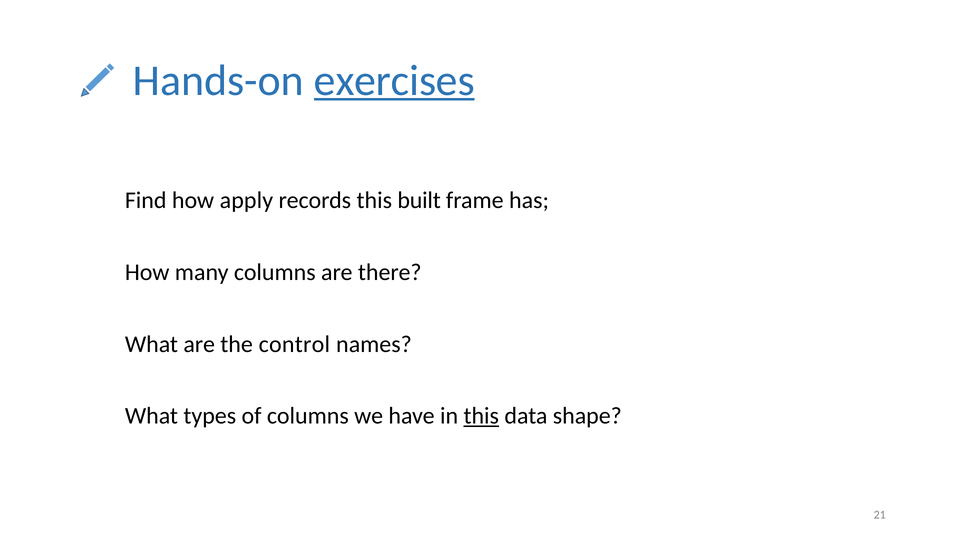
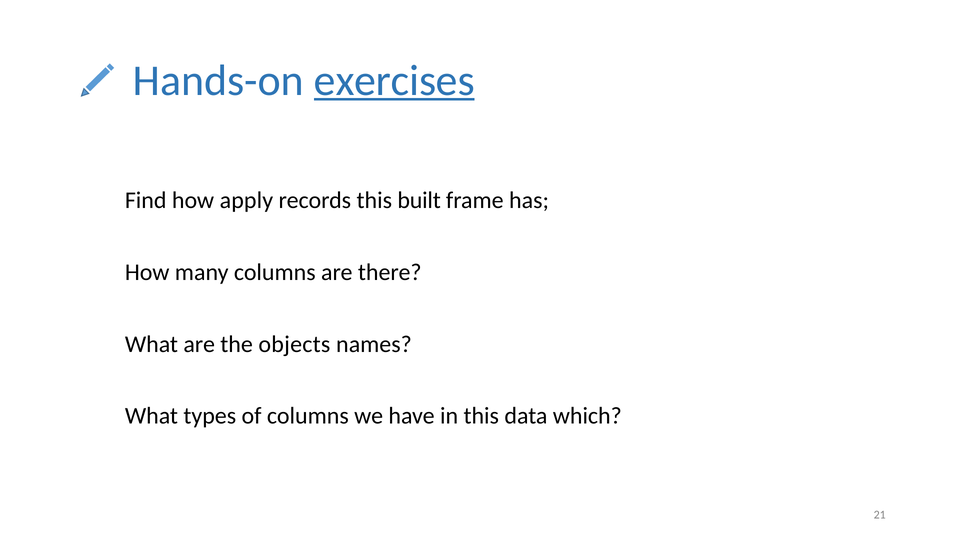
control: control -> objects
this at (481, 416) underline: present -> none
shape: shape -> which
